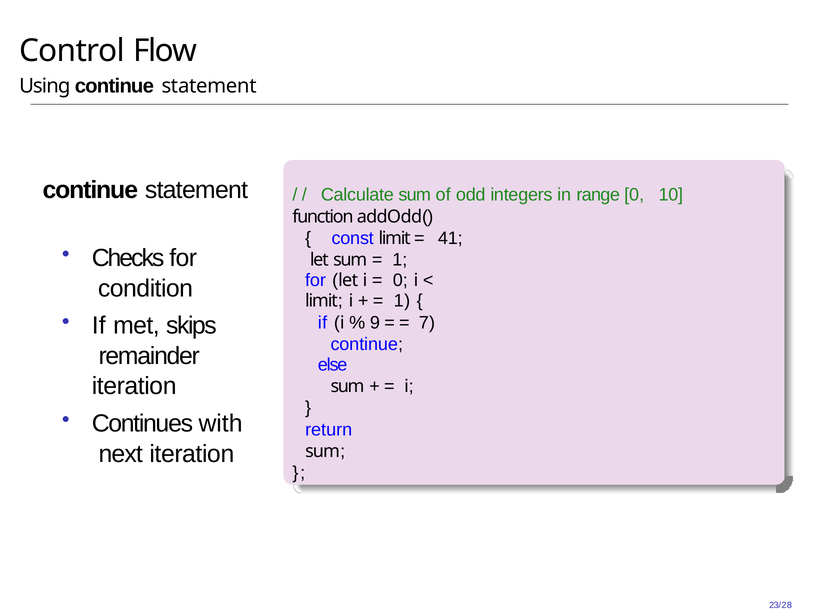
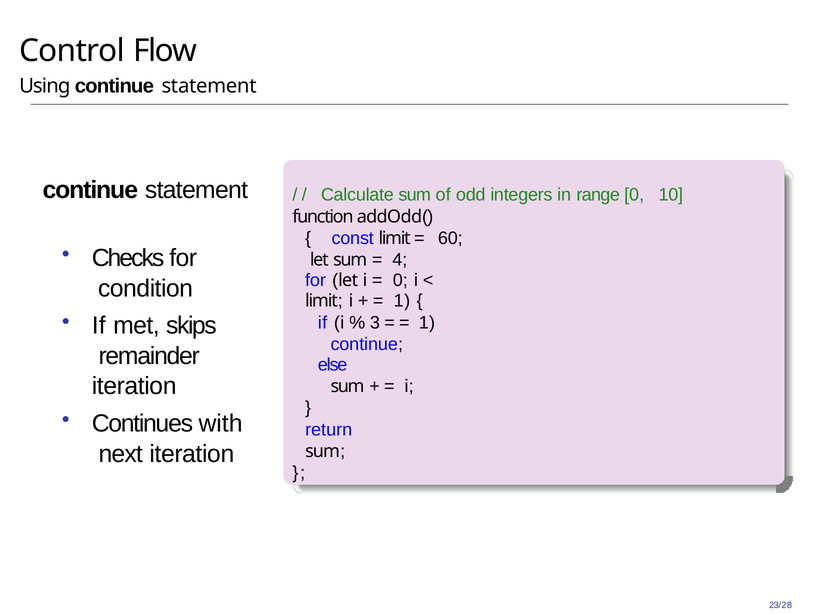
41: 41 -> 60
1 at (400, 260): 1 -> 4
9: 9 -> 3
7 at (427, 323): 7 -> 1
